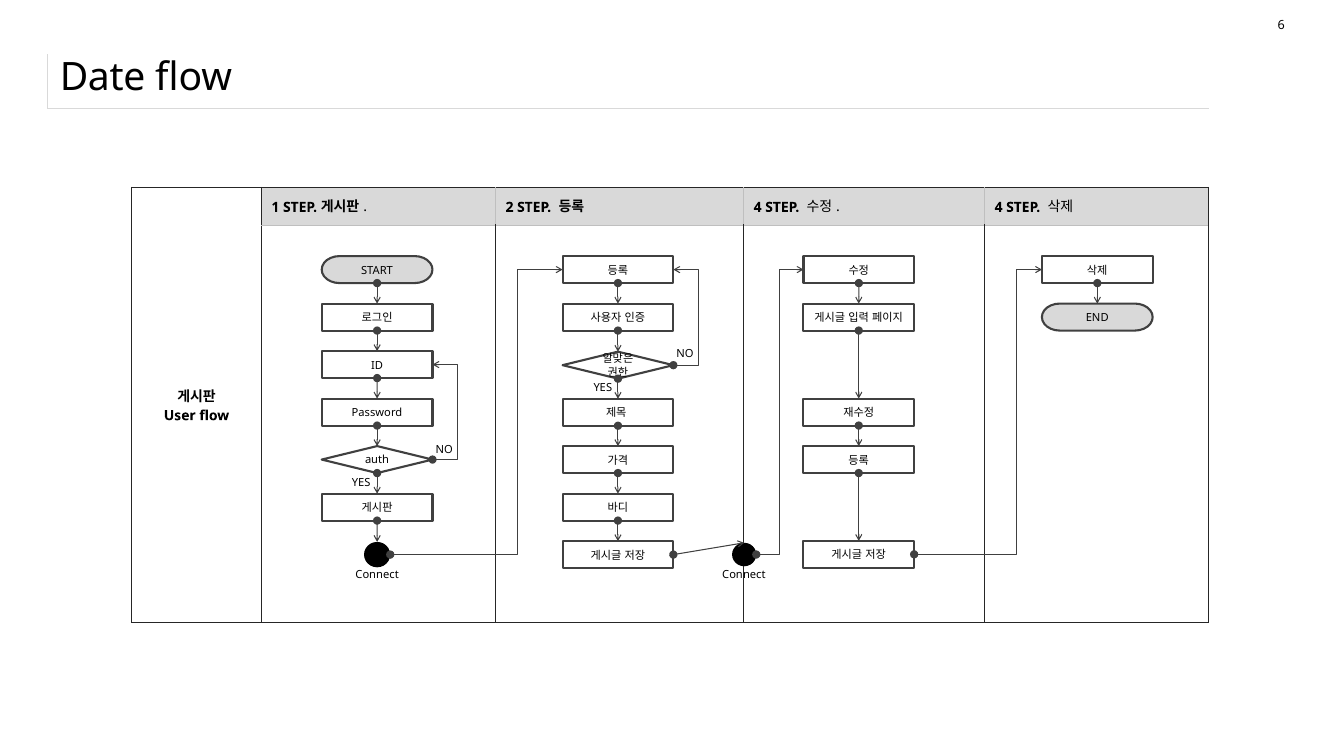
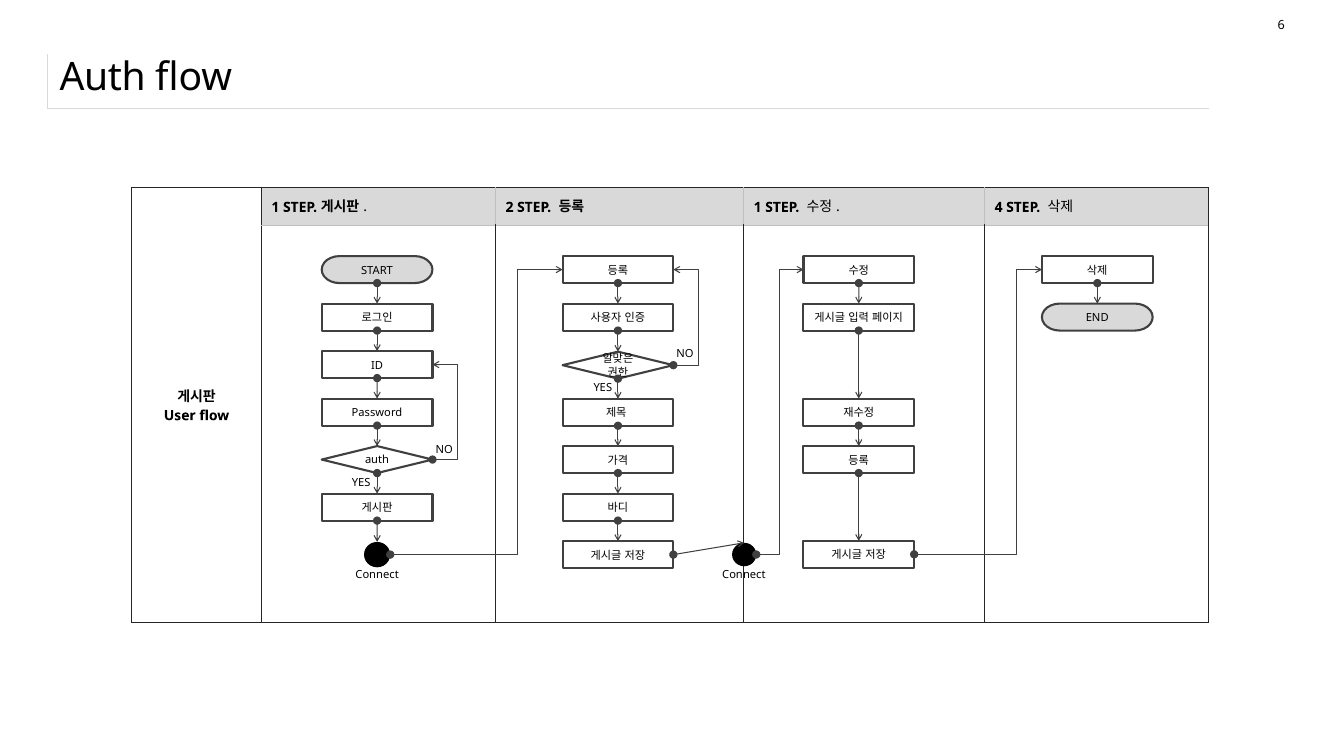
Date at (103, 77): Date -> Auth
4 at (758, 207): 4 -> 1
